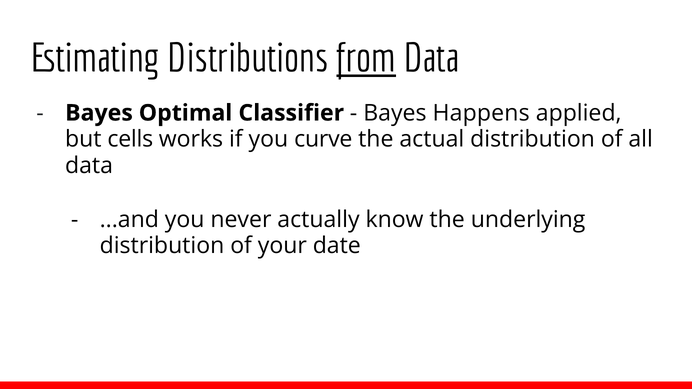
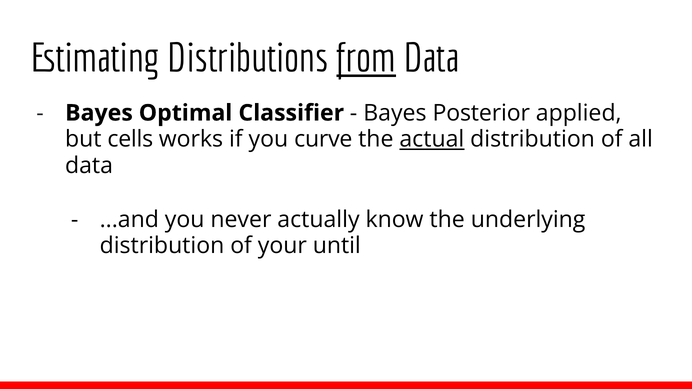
Happens: Happens -> Posterior
actual underline: none -> present
date: date -> until
